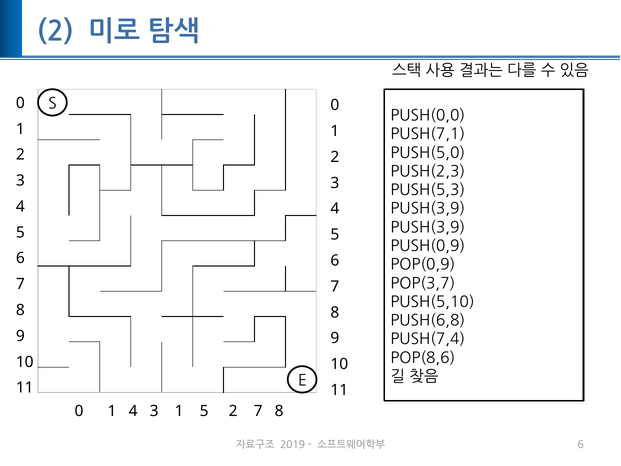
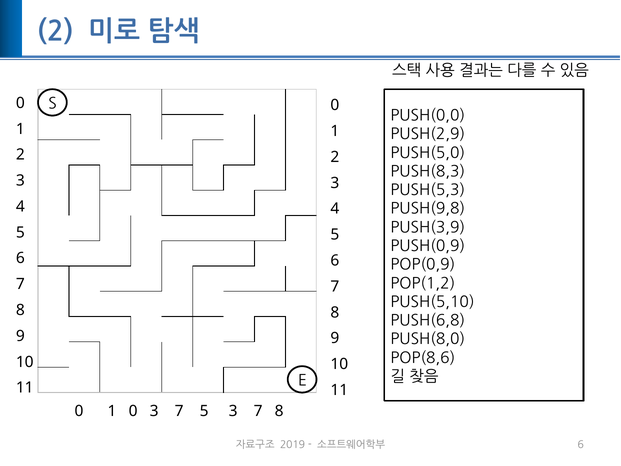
PUSH(7,1: PUSH(7,1 -> PUSH(2,9
PUSH(2,3: PUSH(2,3 -> PUSH(8,3
PUSH(3,9 at (428, 209): PUSH(3,9 -> PUSH(9,8
POP(3,7: POP(3,7 -> POP(1,2
PUSH(7,4: PUSH(7,4 -> PUSH(8,0
1 4: 4 -> 0
1 at (179, 411): 1 -> 7
5 2: 2 -> 3
